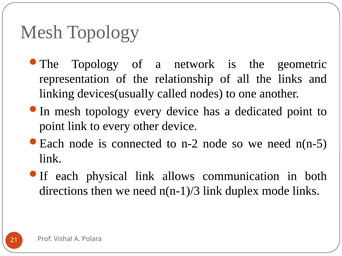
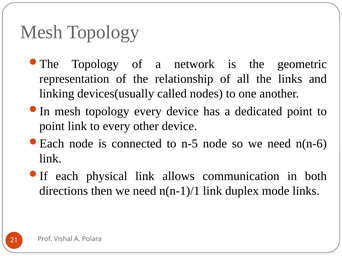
n-2: n-2 -> n-5
n(n-5: n(n-5 -> n(n-6
n(n-1)/3: n(n-1)/3 -> n(n-1)/1
